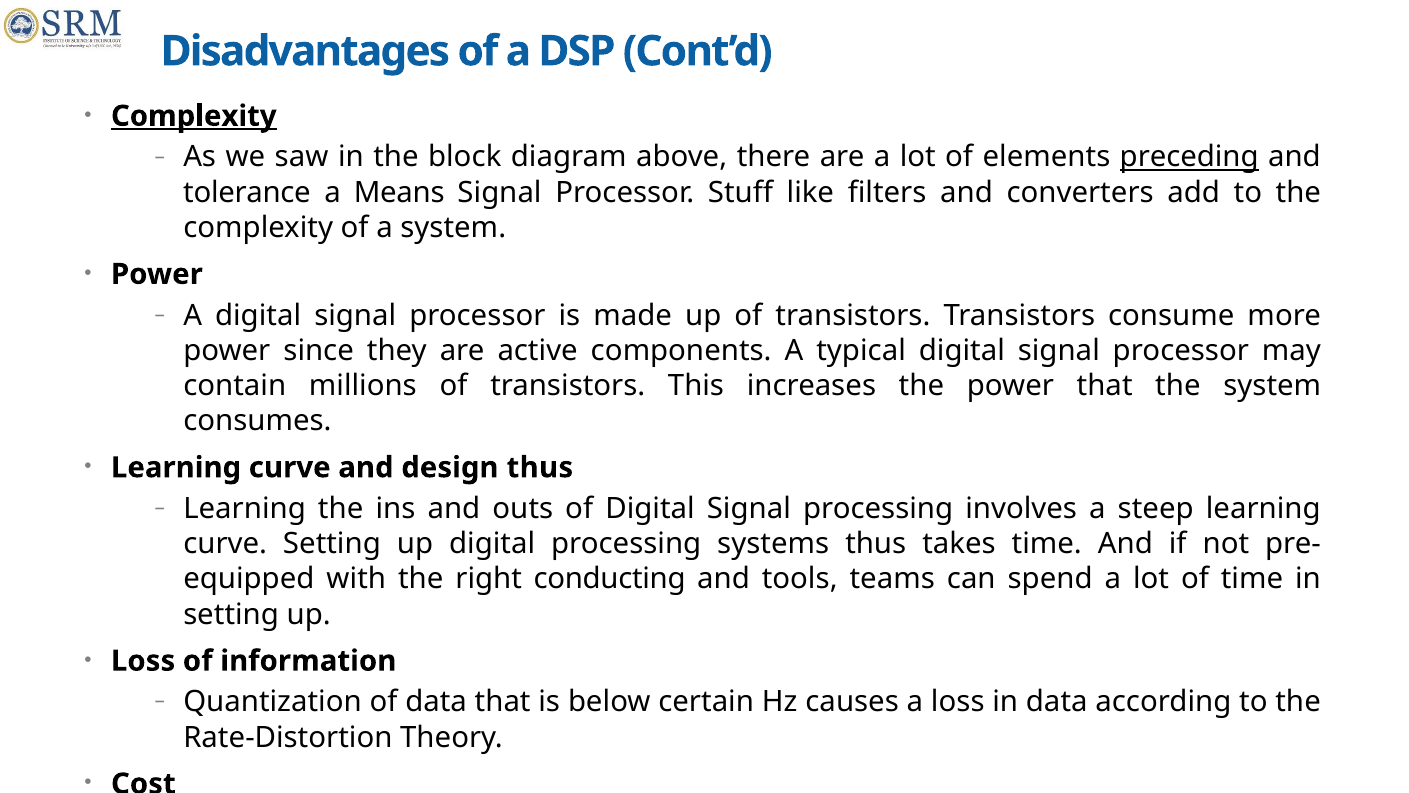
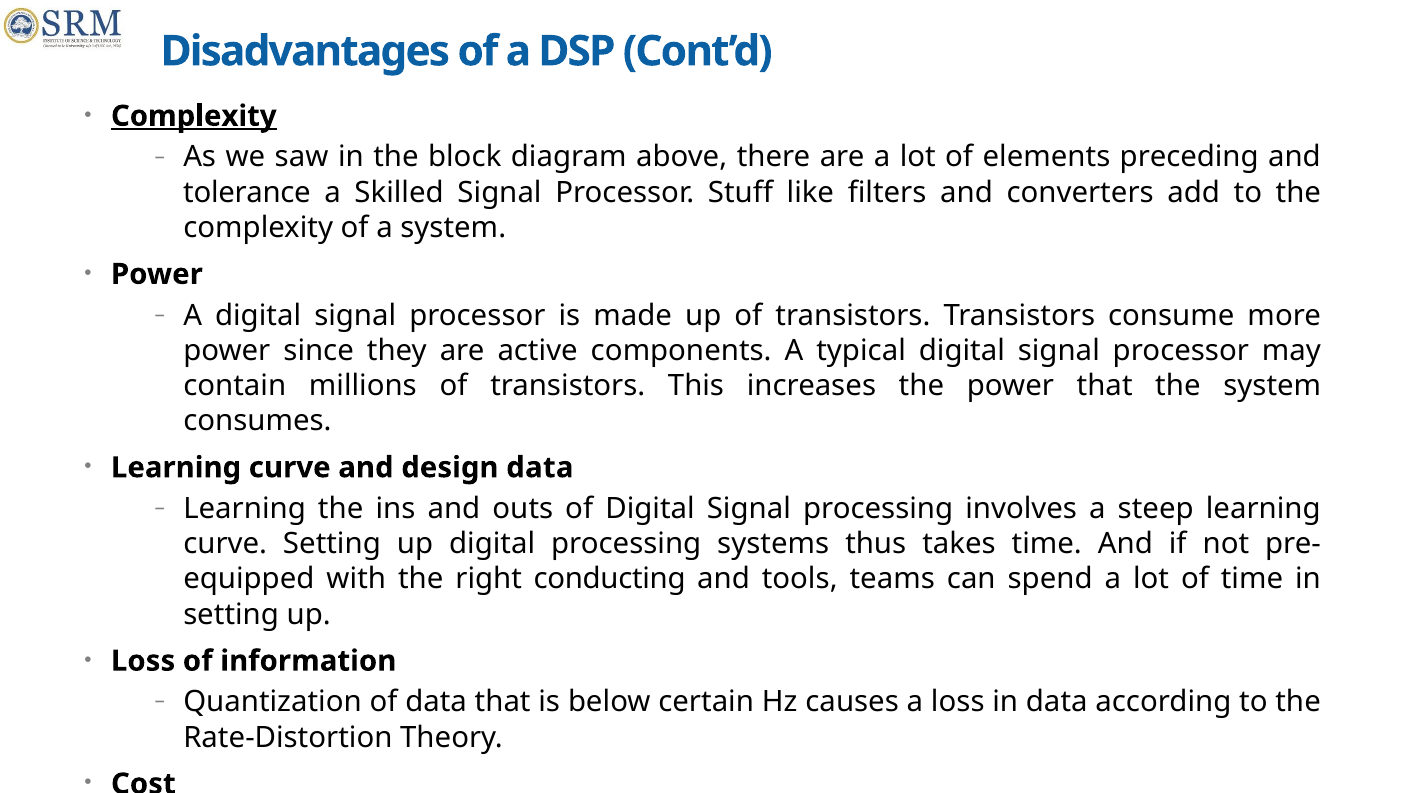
preceding underline: present -> none
Means: Means -> Skilled
design thus: thus -> data
